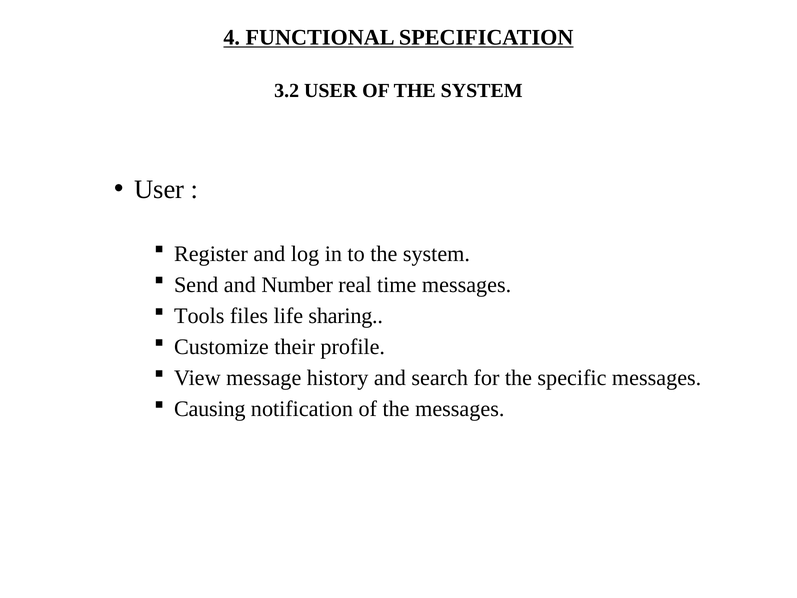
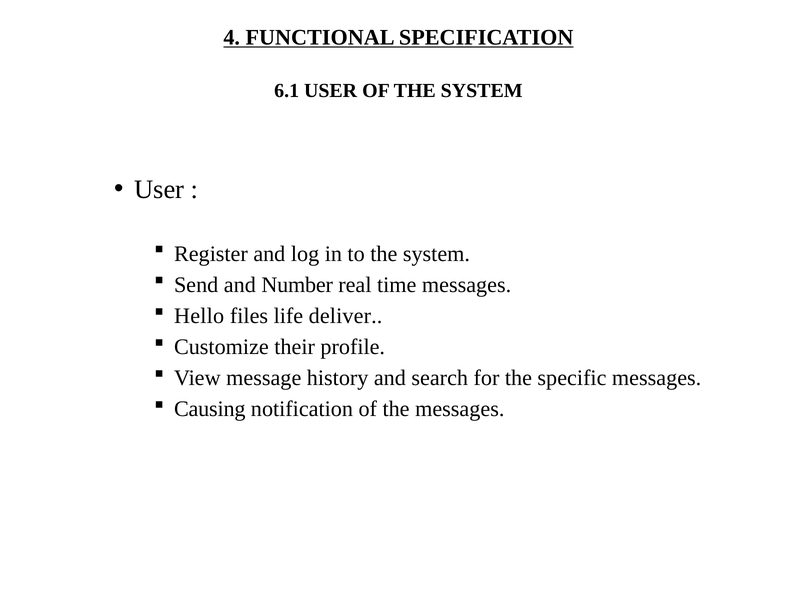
3.2: 3.2 -> 6.1
Tools: Tools -> Hello
sharing: sharing -> deliver
